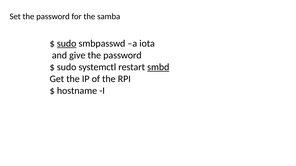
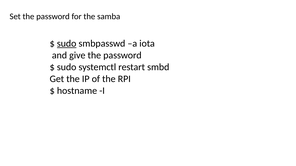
smbd underline: present -> none
